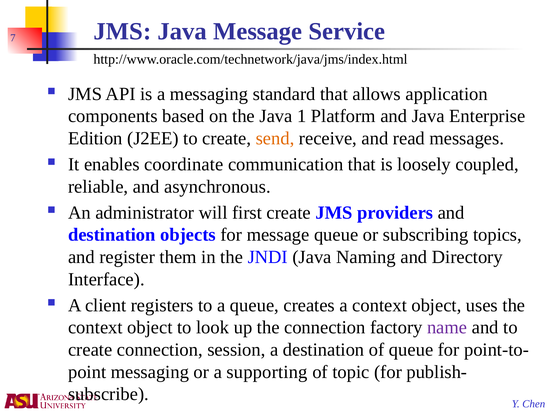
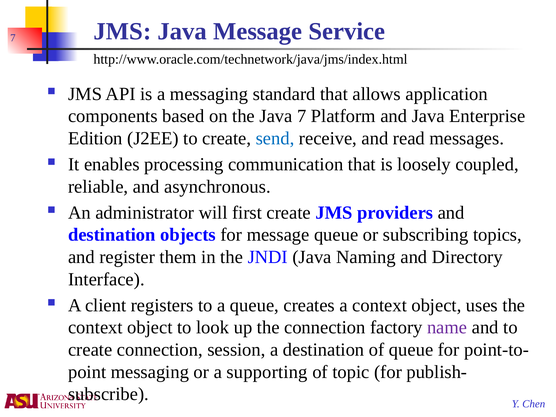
Java 1: 1 -> 7
send colour: orange -> blue
coordinate: coordinate -> processing
